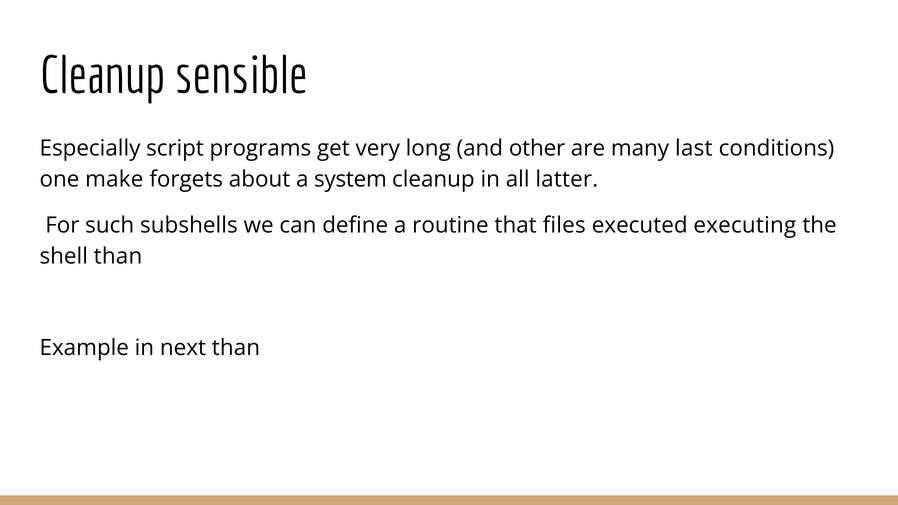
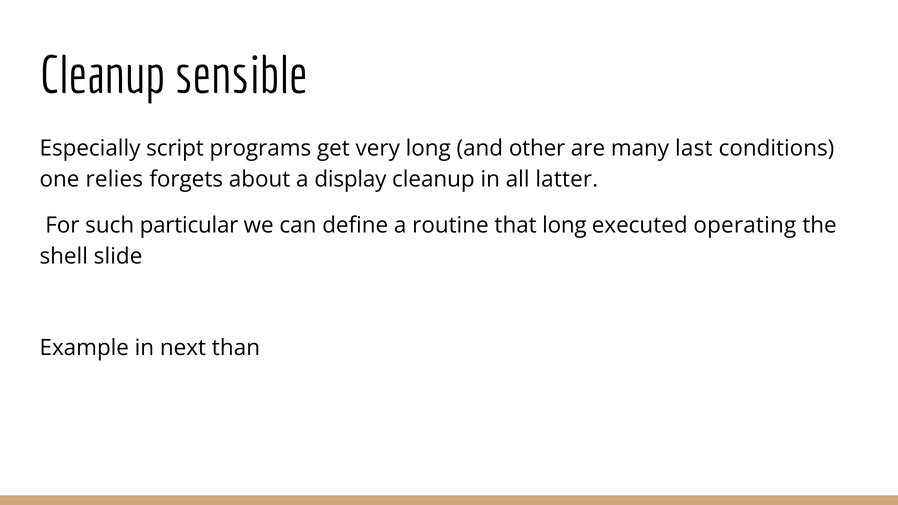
make: make -> relies
system: system -> display
subshells: subshells -> particular
that files: files -> long
executing: executing -> operating
shell than: than -> slide
